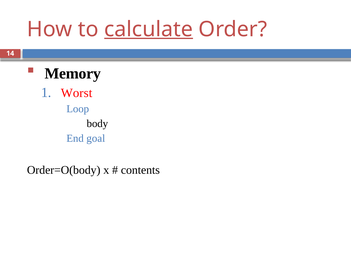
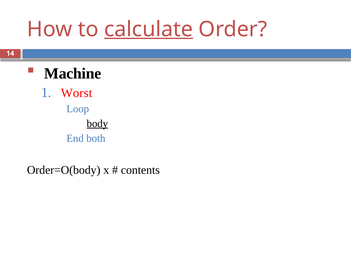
Memory: Memory -> Machine
body underline: none -> present
goal: goal -> both
